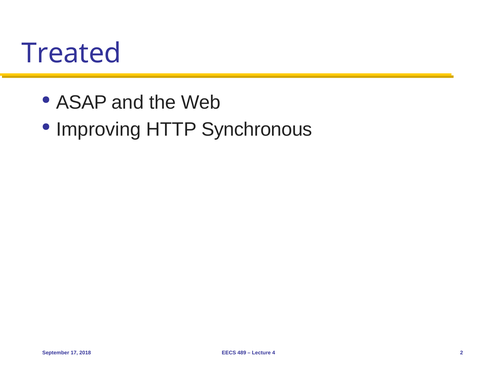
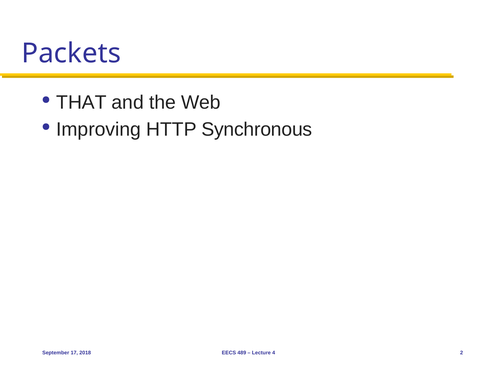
Treated: Treated -> Packets
ASAP: ASAP -> THAT
